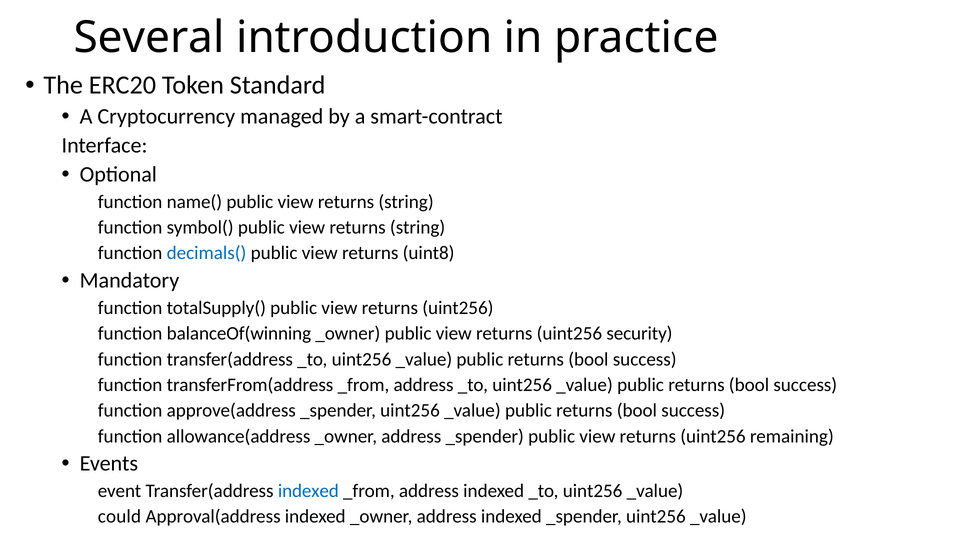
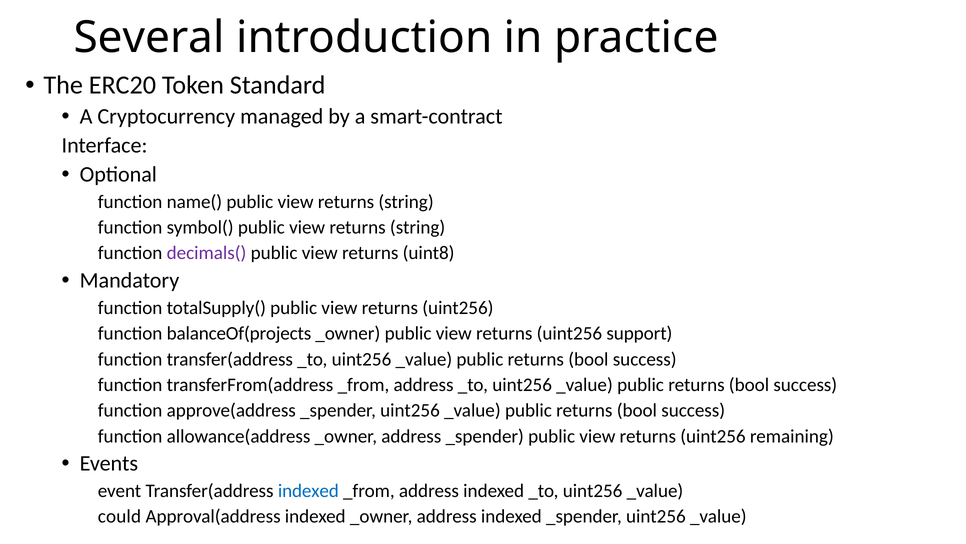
decimals( colour: blue -> purple
balanceOf(winning: balanceOf(winning -> balanceOf(projects
security: security -> support
